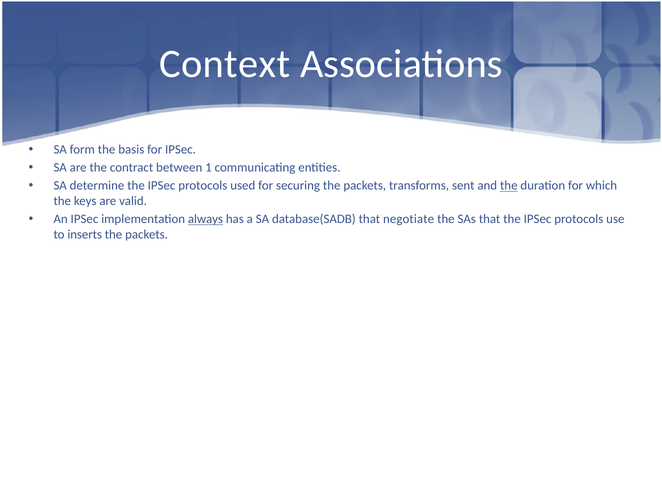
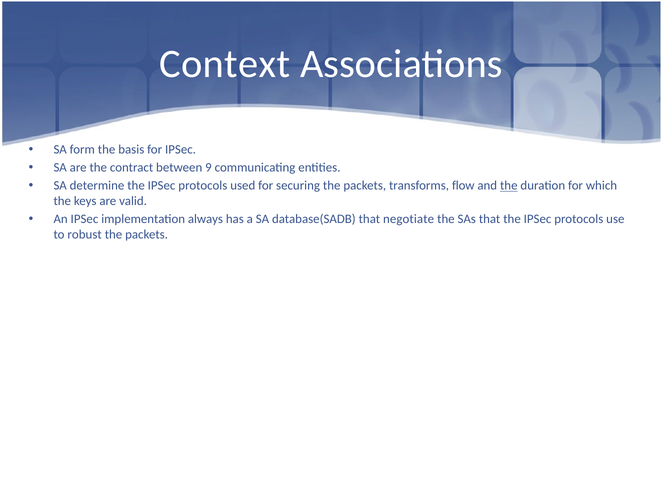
1: 1 -> 9
sent: sent -> flow
always underline: present -> none
inserts: inserts -> robust
